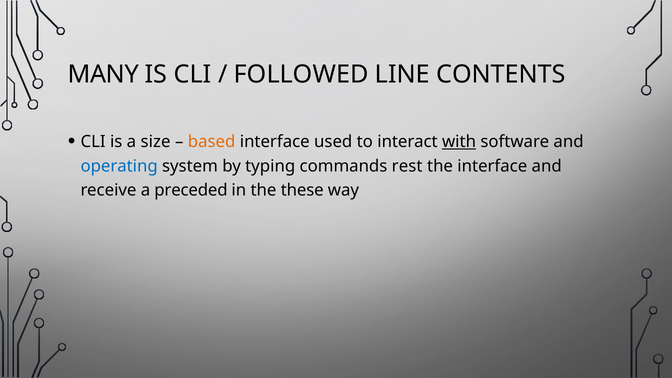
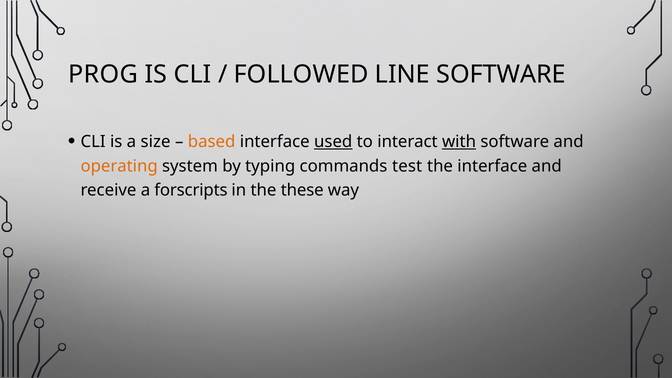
MANY: MANY -> PROG
LINE CONTENTS: CONTENTS -> SOFTWARE
used underline: none -> present
operating colour: blue -> orange
rest: rest -> test
preceded: preceded -> forscripts
